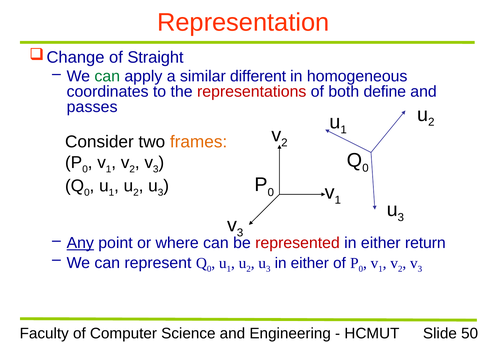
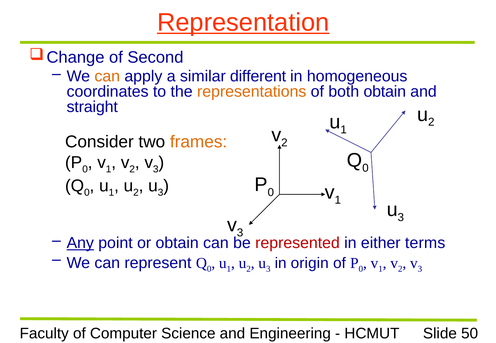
Representation underline: none -> present
Straight: Straight -> Second
can at (107, 76) colour: green -> orange
representations colour: red -> orange
both define: define -> obtain
passes: passes -> straight
or where: where -> obtain
return: return -> terms
either at (310, 263): either -> origin
